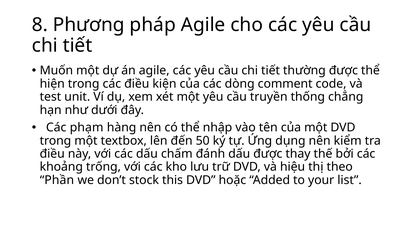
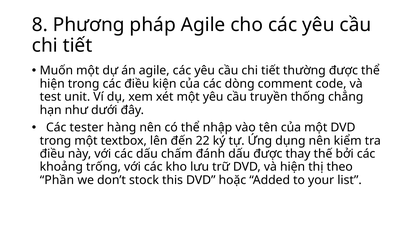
phạm: phạm -> tester
50: 50 -> 22
và hiệu: hiệu -> hiện
